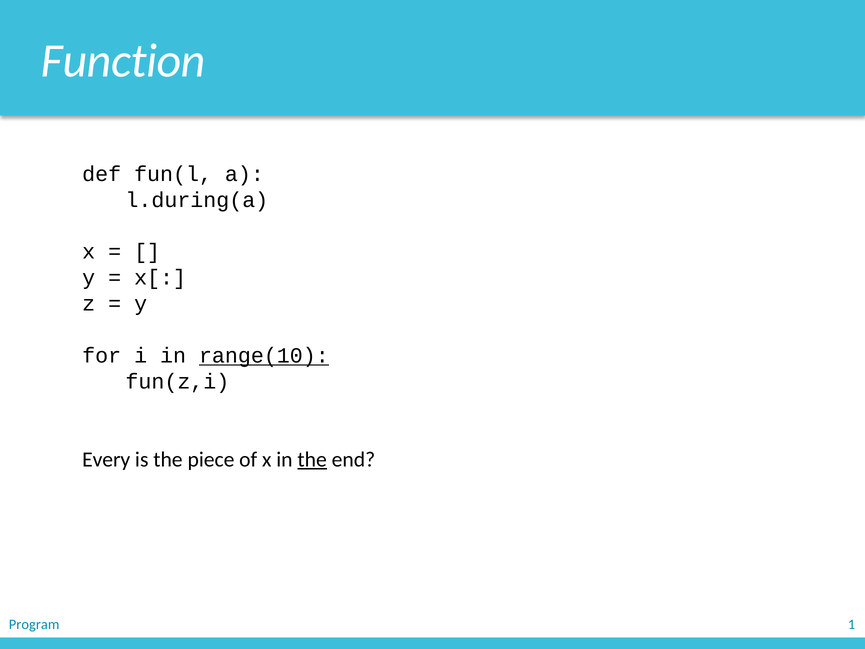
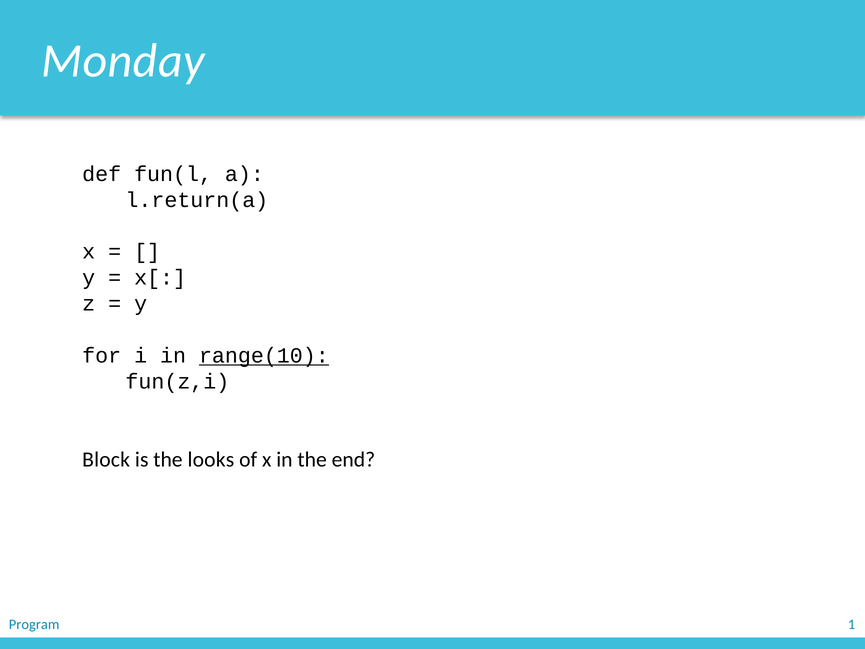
Function: Function -> Monday
l.during(a: l.during(a -> l.return(a
Every: Every -> Block
piece: piece -> looks
the at (312, 459) underline: present -> none
